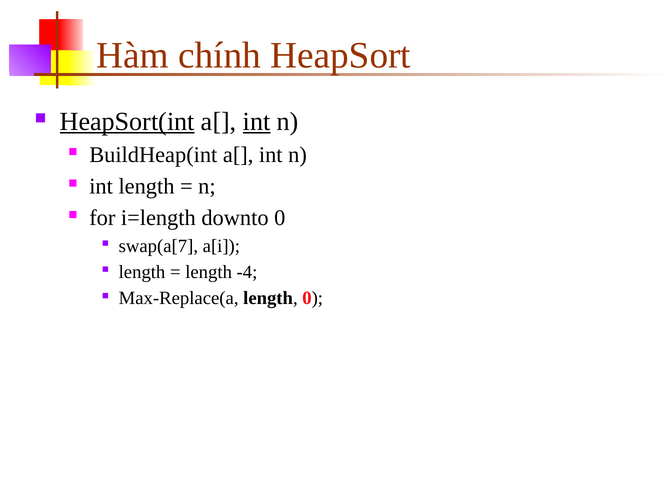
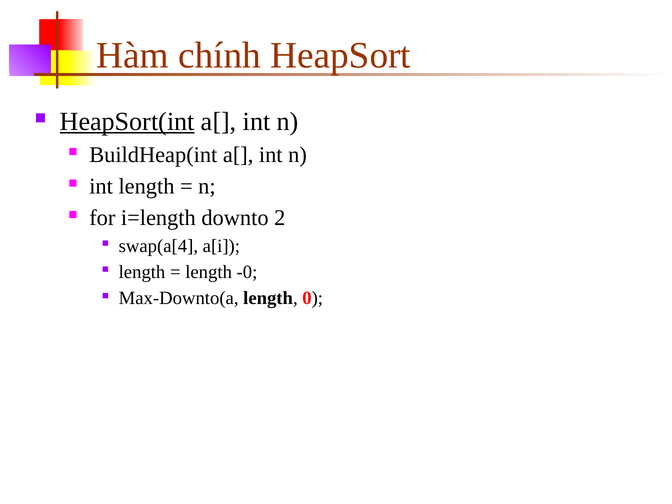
int at (257, 122) underline: present -> none
downto 0: 0 -> 2
swap(a[7: swap(a[7 -> swap(a[4
-4: -4 -> -0
Max-Replace(a: Max-Replace(a -> Max-Downto(a
